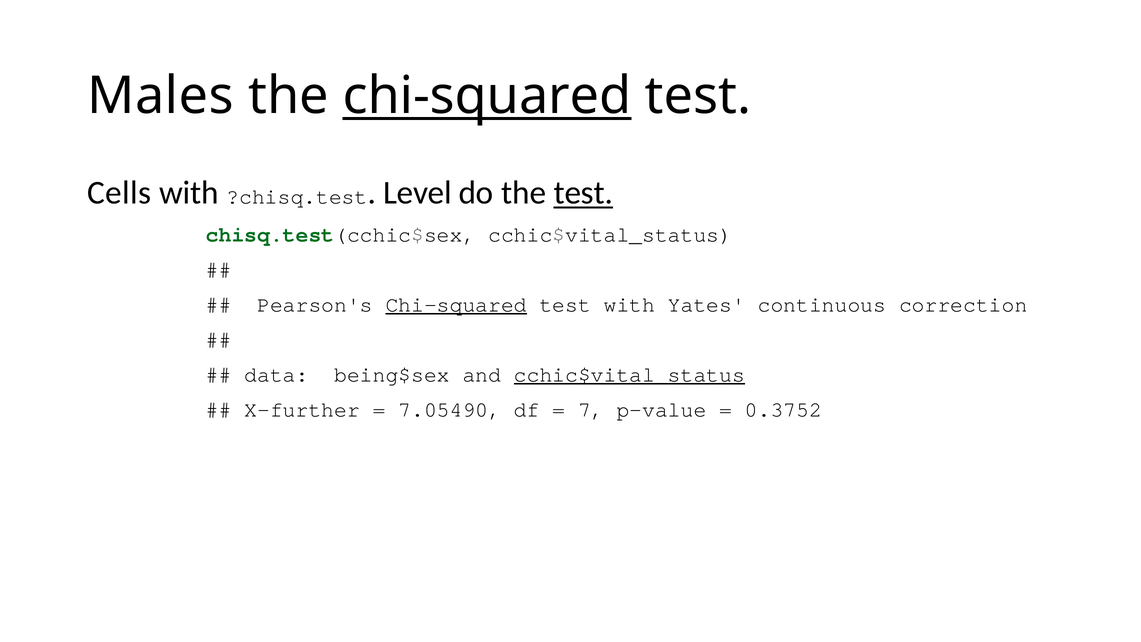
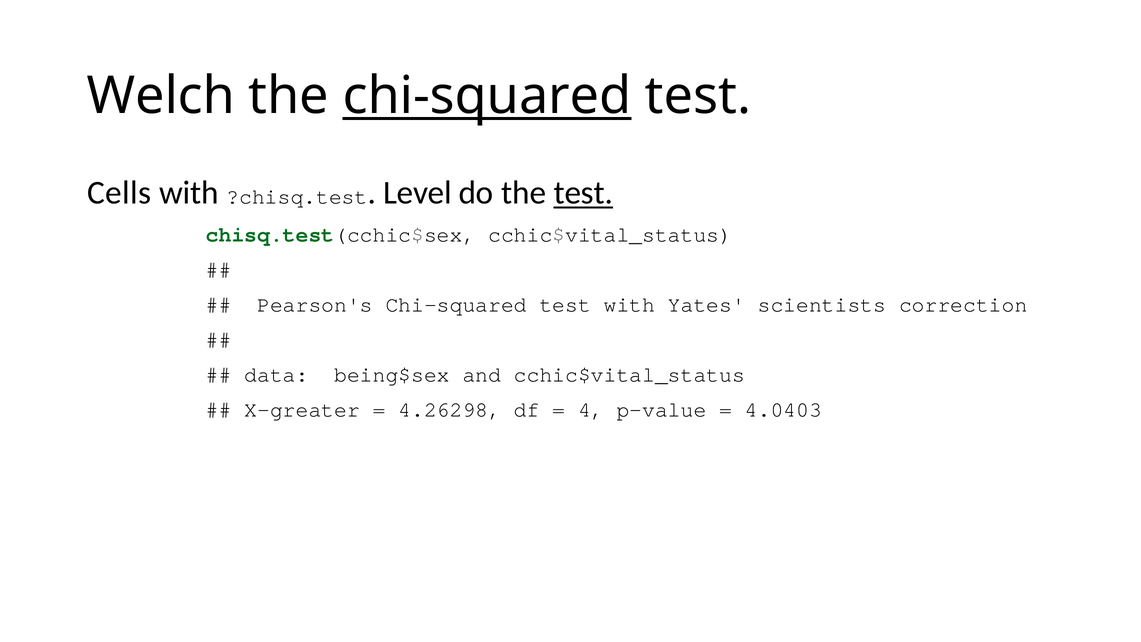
Males: Males -> Welch
Chi-squared at (456, 304) underline: present -> none
continuous: continuous -> scientists
cchic$vital_status at (629, 374) underline: present -> none
X-further: X-further -> X-greater
7.05490: 7.05490 -> 4.26298
7: 7 -> 4
0.3752: 0.3752 -> 4.0403
